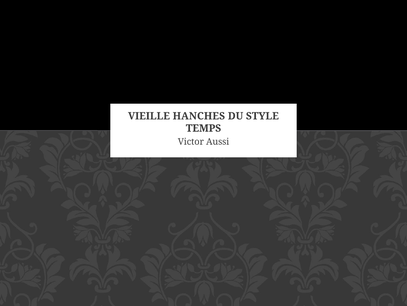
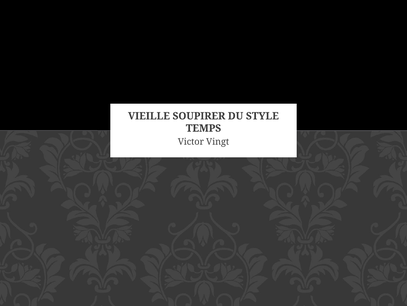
HANCHES: HANCHES -> SOUPIRER
Aussi: Aussi -> Vingt
